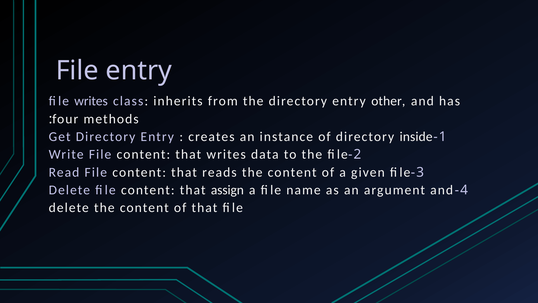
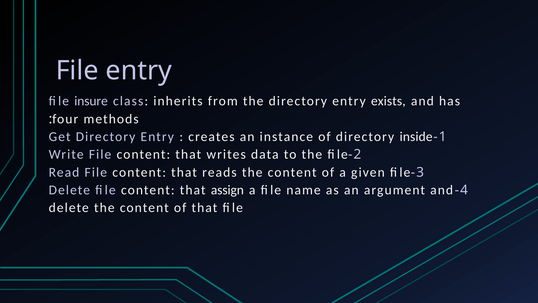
file writes: writes -> insure
other: other -> exists
